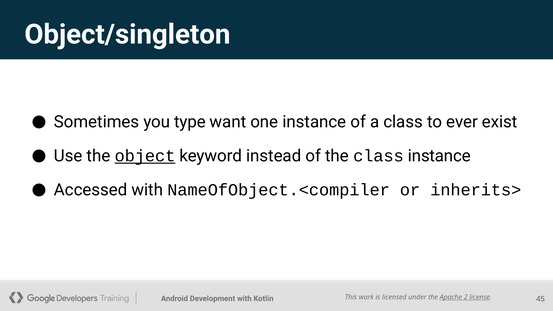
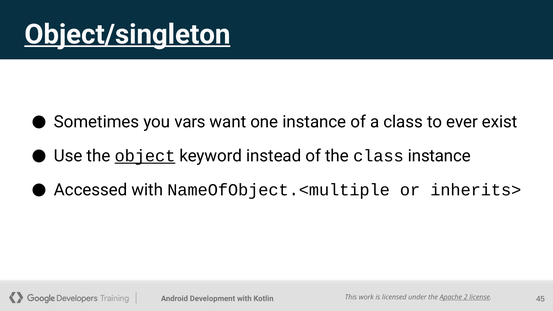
Object/singleton underline: none -> present
type: type -> vars
NameOfObject.<compiler: NameOfObject.<compiler -> NameOfObject.<multiple
